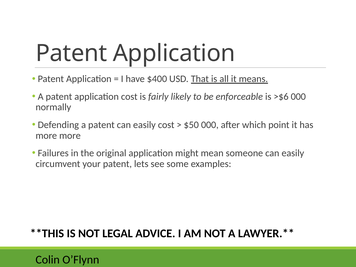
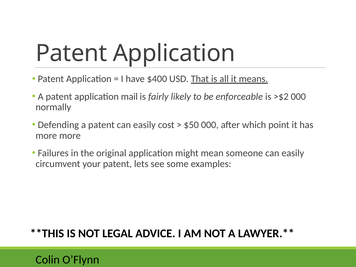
application cost: cost -> mail
>$6: >$6 -> >$2
